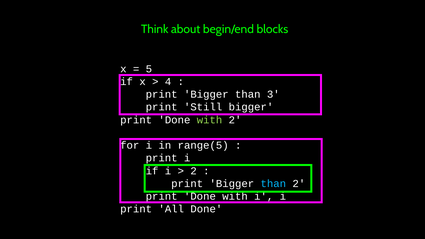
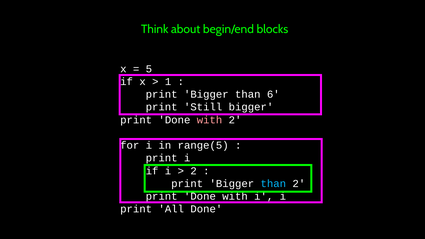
4: 4 -> 1
3: 3 -> 6
with at (210, 120) colour: light green -> pink
